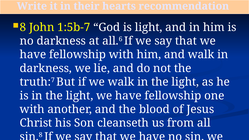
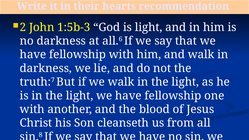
8: 8 -> 2
1:5b-7: 1:5b-7 -> 1:5b-3
